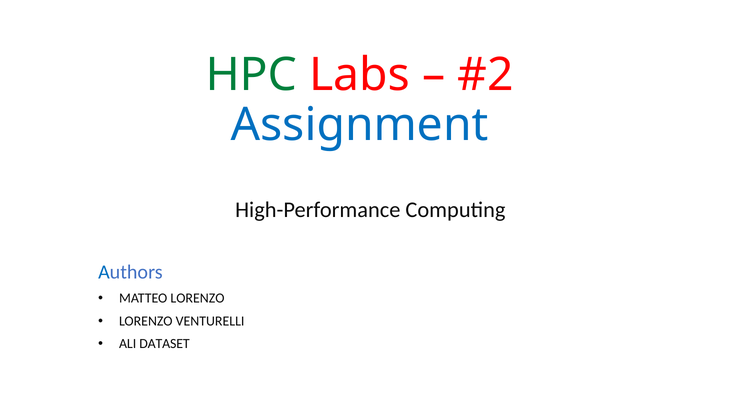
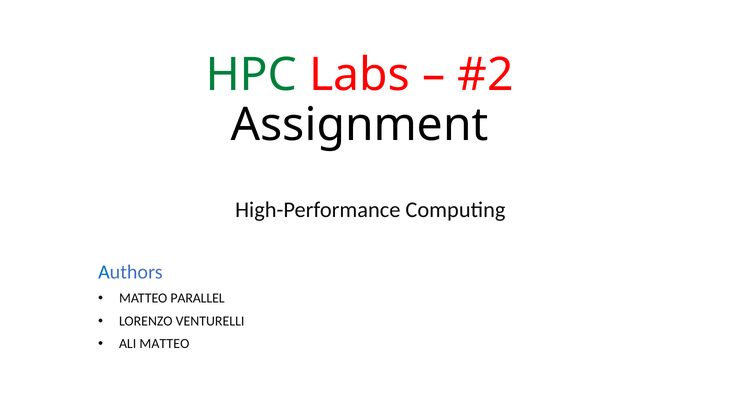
Assignment colour: blue -> black
MATTEO LORENZO: LORENZO -> PARALLEL
ALI DATASET: DATASET -> MATTEO
